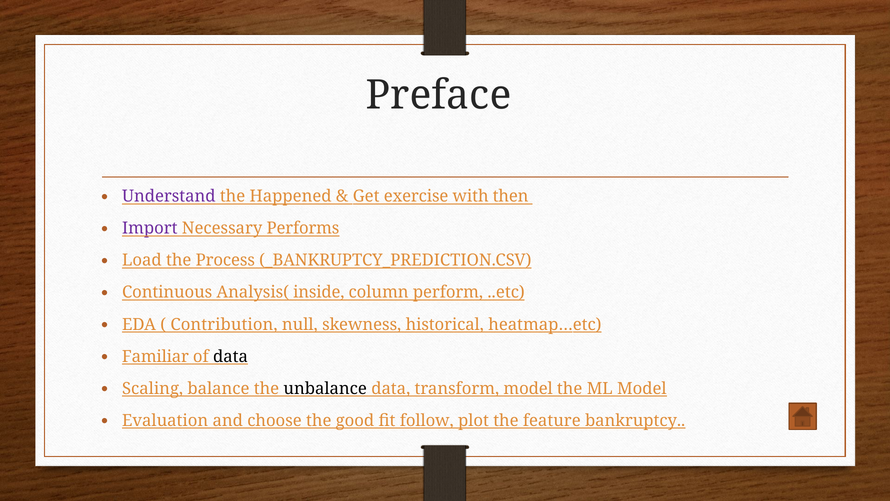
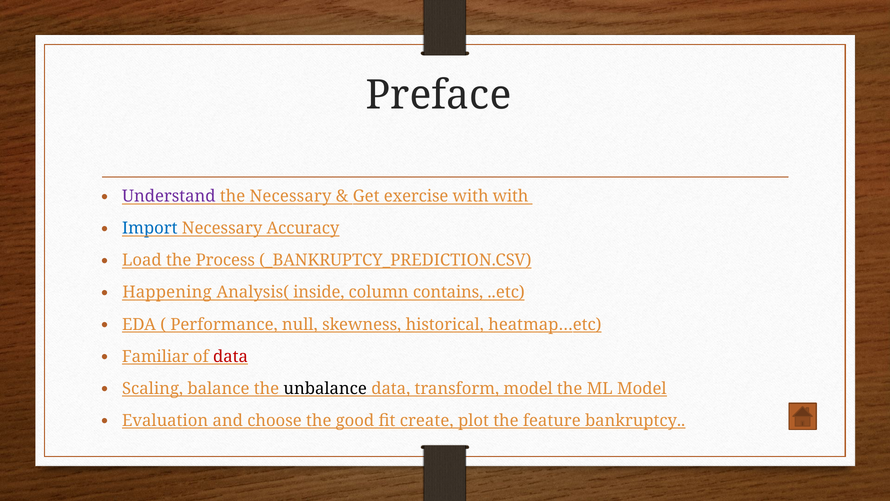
the Happened: Happened -> Necessary
with then: then -> with
Import colour: purple -> blue
Performs: Performs -> Accuracy
Continuous: Continuous -> Happening
perform: perform -> contains
Contribution: Contribution -> Performance
data at (231, 356) colour: black -> red
follow: follow -> create
